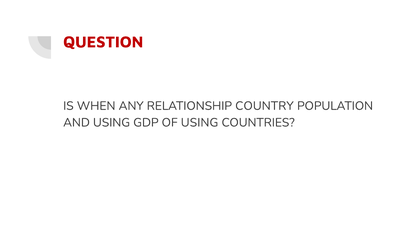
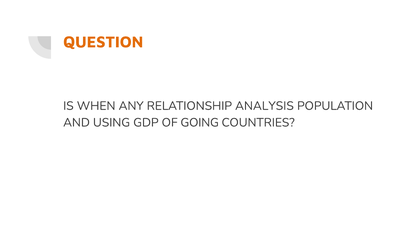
QUESTION colour: red -> orange
COUNTRY: COUNTRY -> ANALYSIS
OF USING: USING -> GOING
